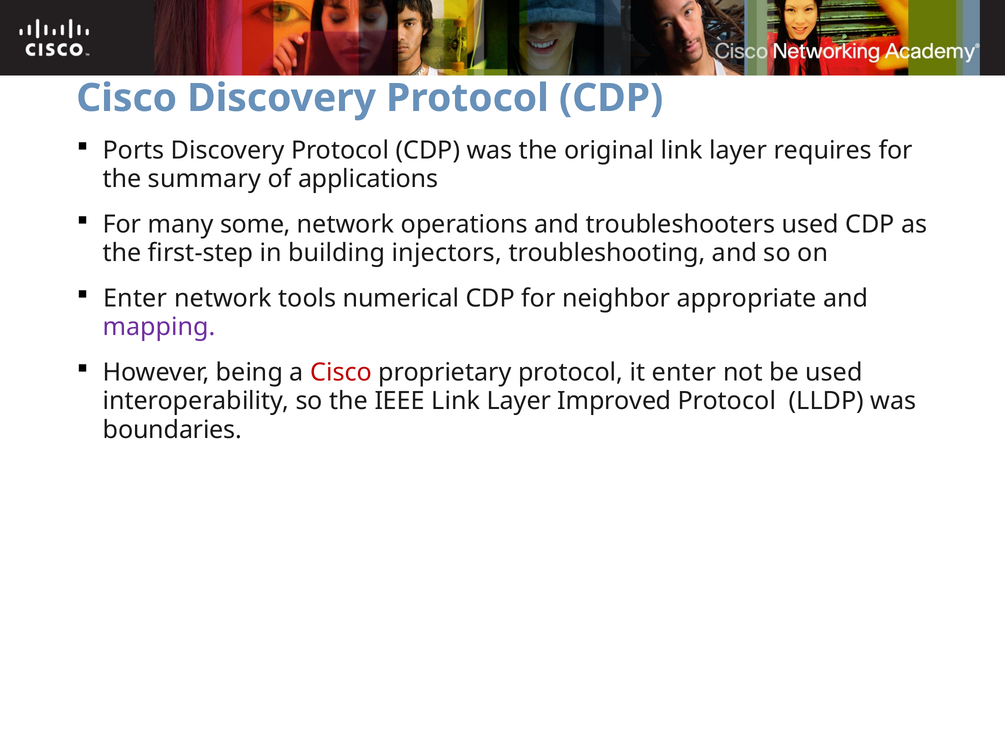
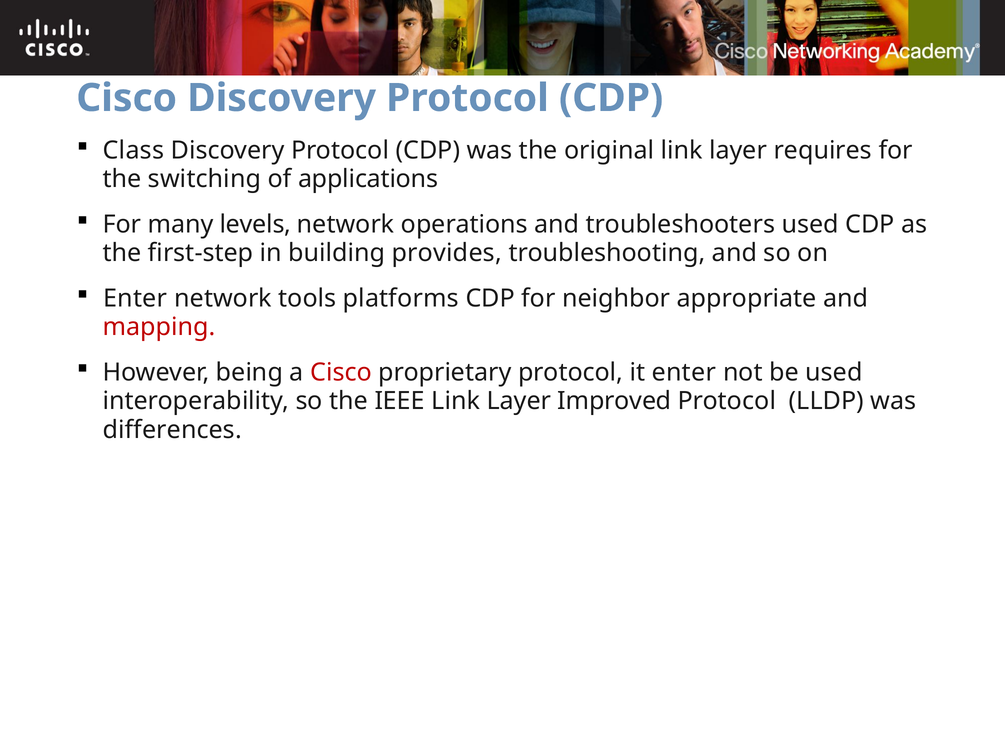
Ports: Ports -> Class
summary: summary -> switching
some: some -> levels
injectors: injectors -> provides
numerical: numerical -> platforms
mapping colour: purple -> red
boundaries: boundaries -> differences
